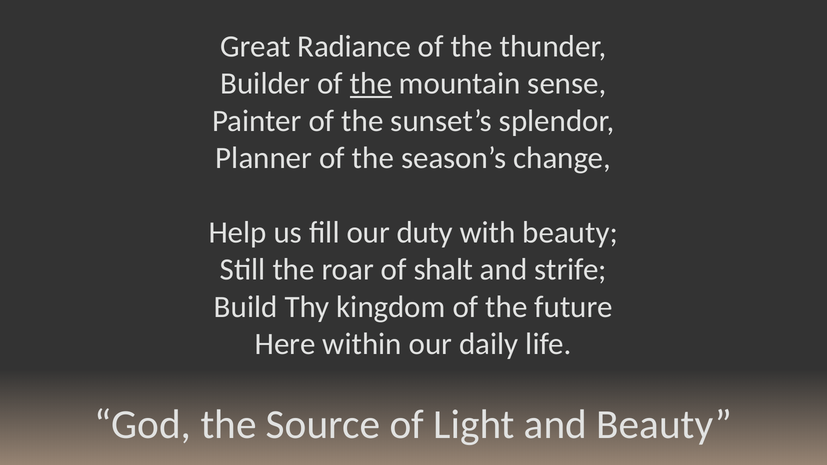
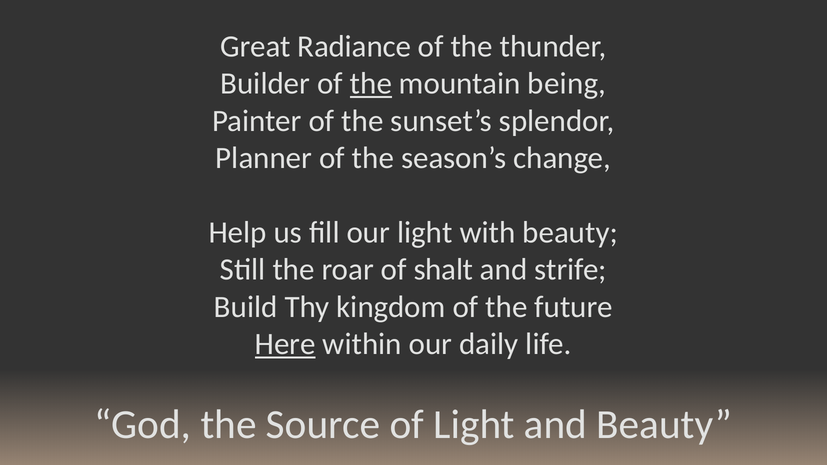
sense: sense -> being
our duty: duty -> light
Here underline: none -> present
